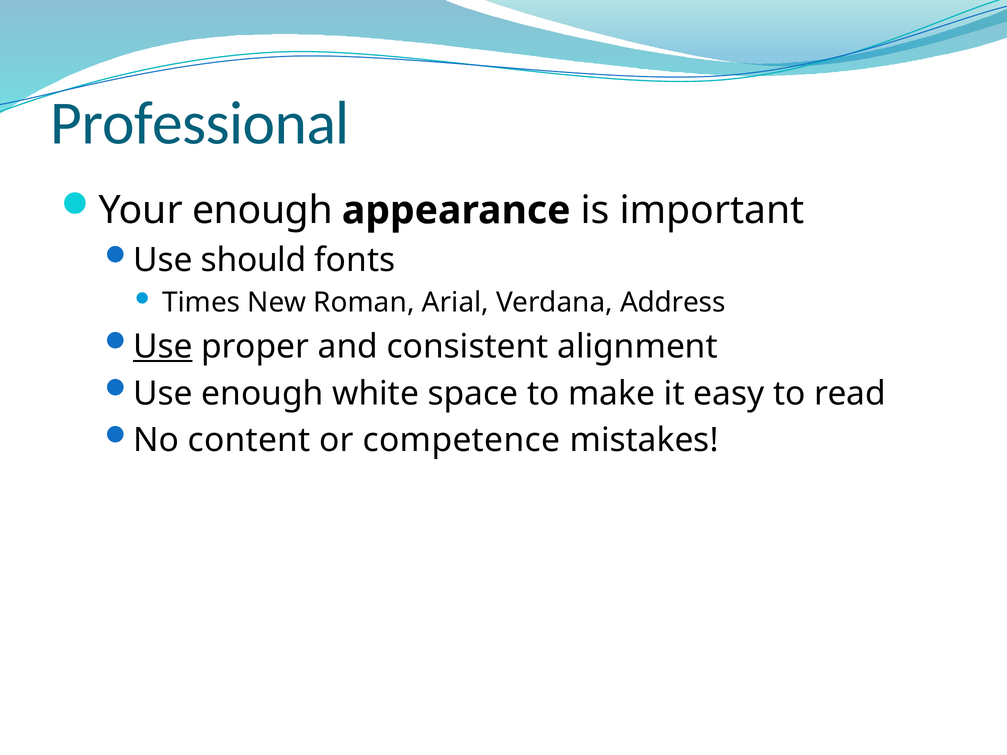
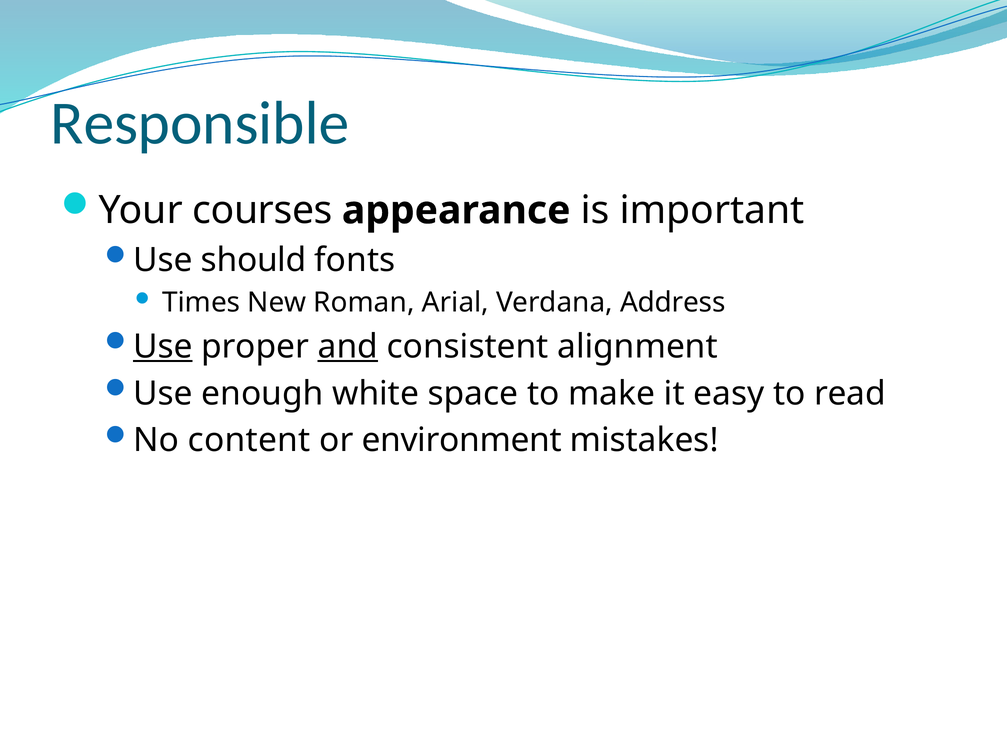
Professional: Professional -> Responsible
Your enough: enough -> courses
and underline: none -> present
competence: competence -> environment
